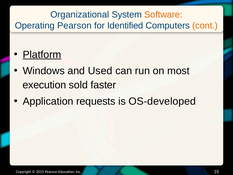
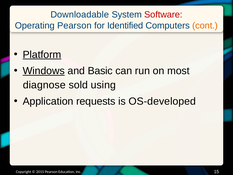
Organizational: Organizational -> Downloadable
Software colour: orange -> red
Windows underline: none -> present
Used: Used -> Basic
execution: execution -> diagnose
faster: faster -> using
